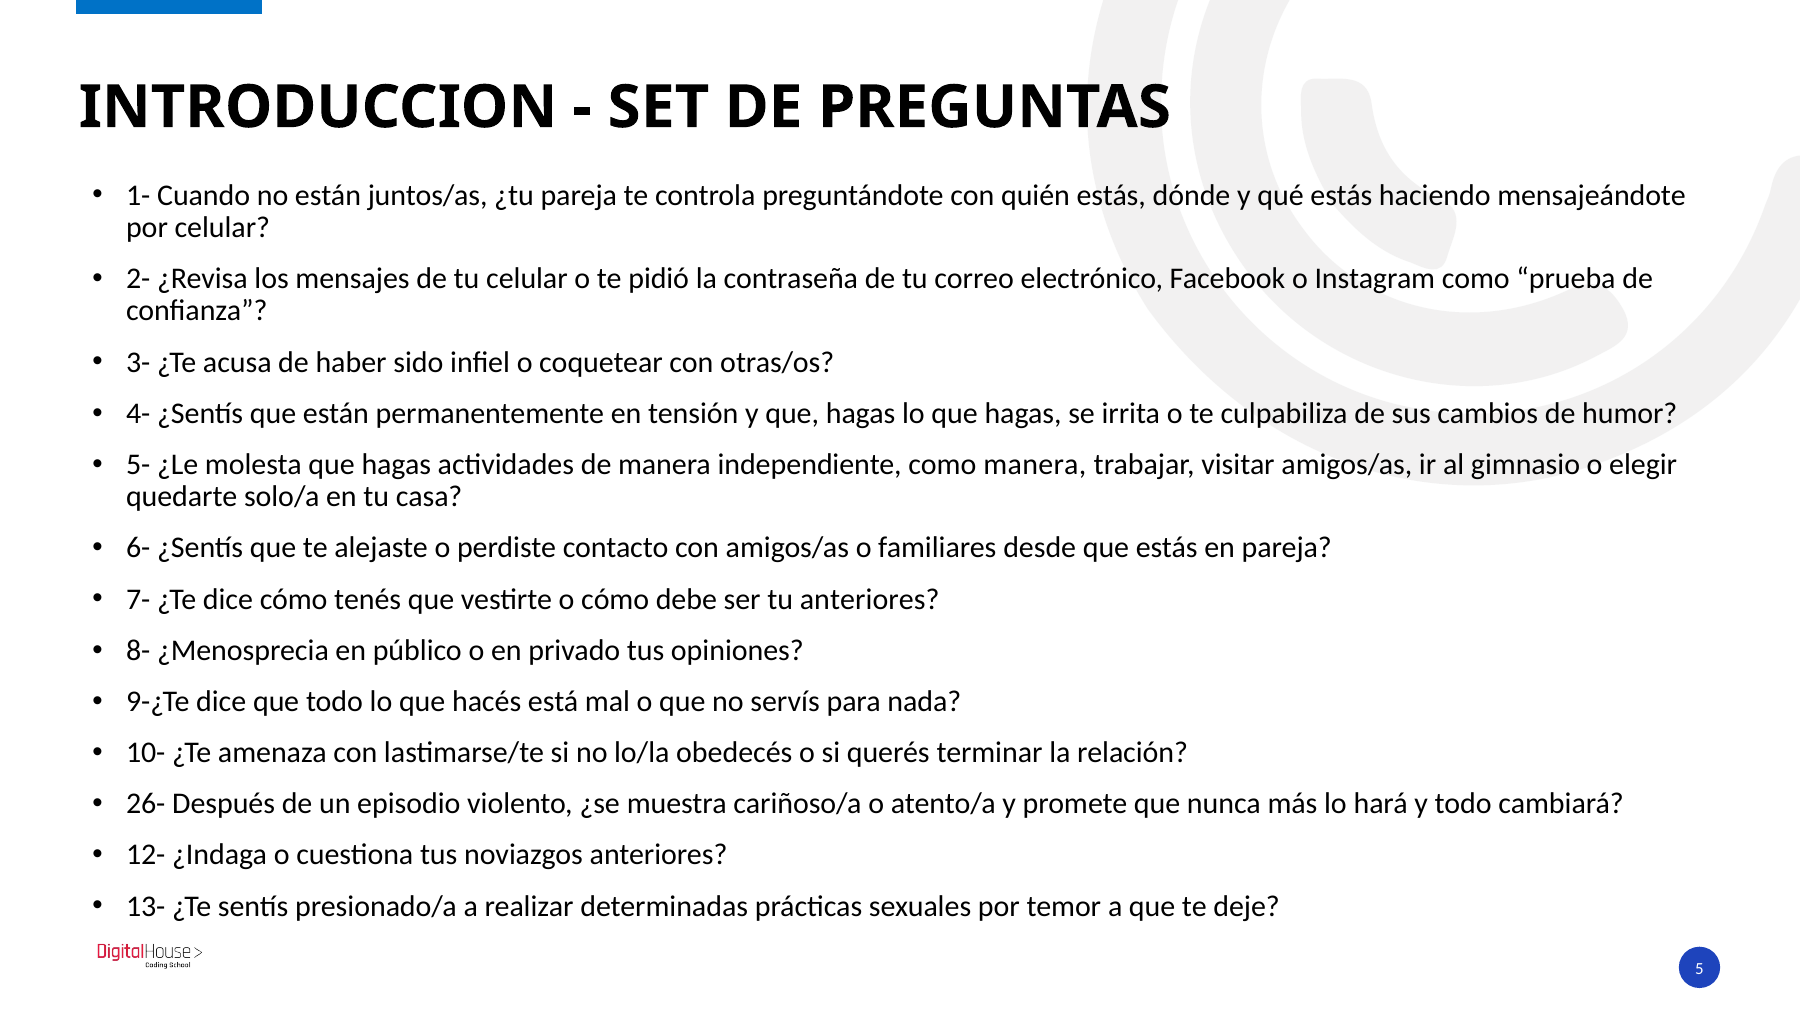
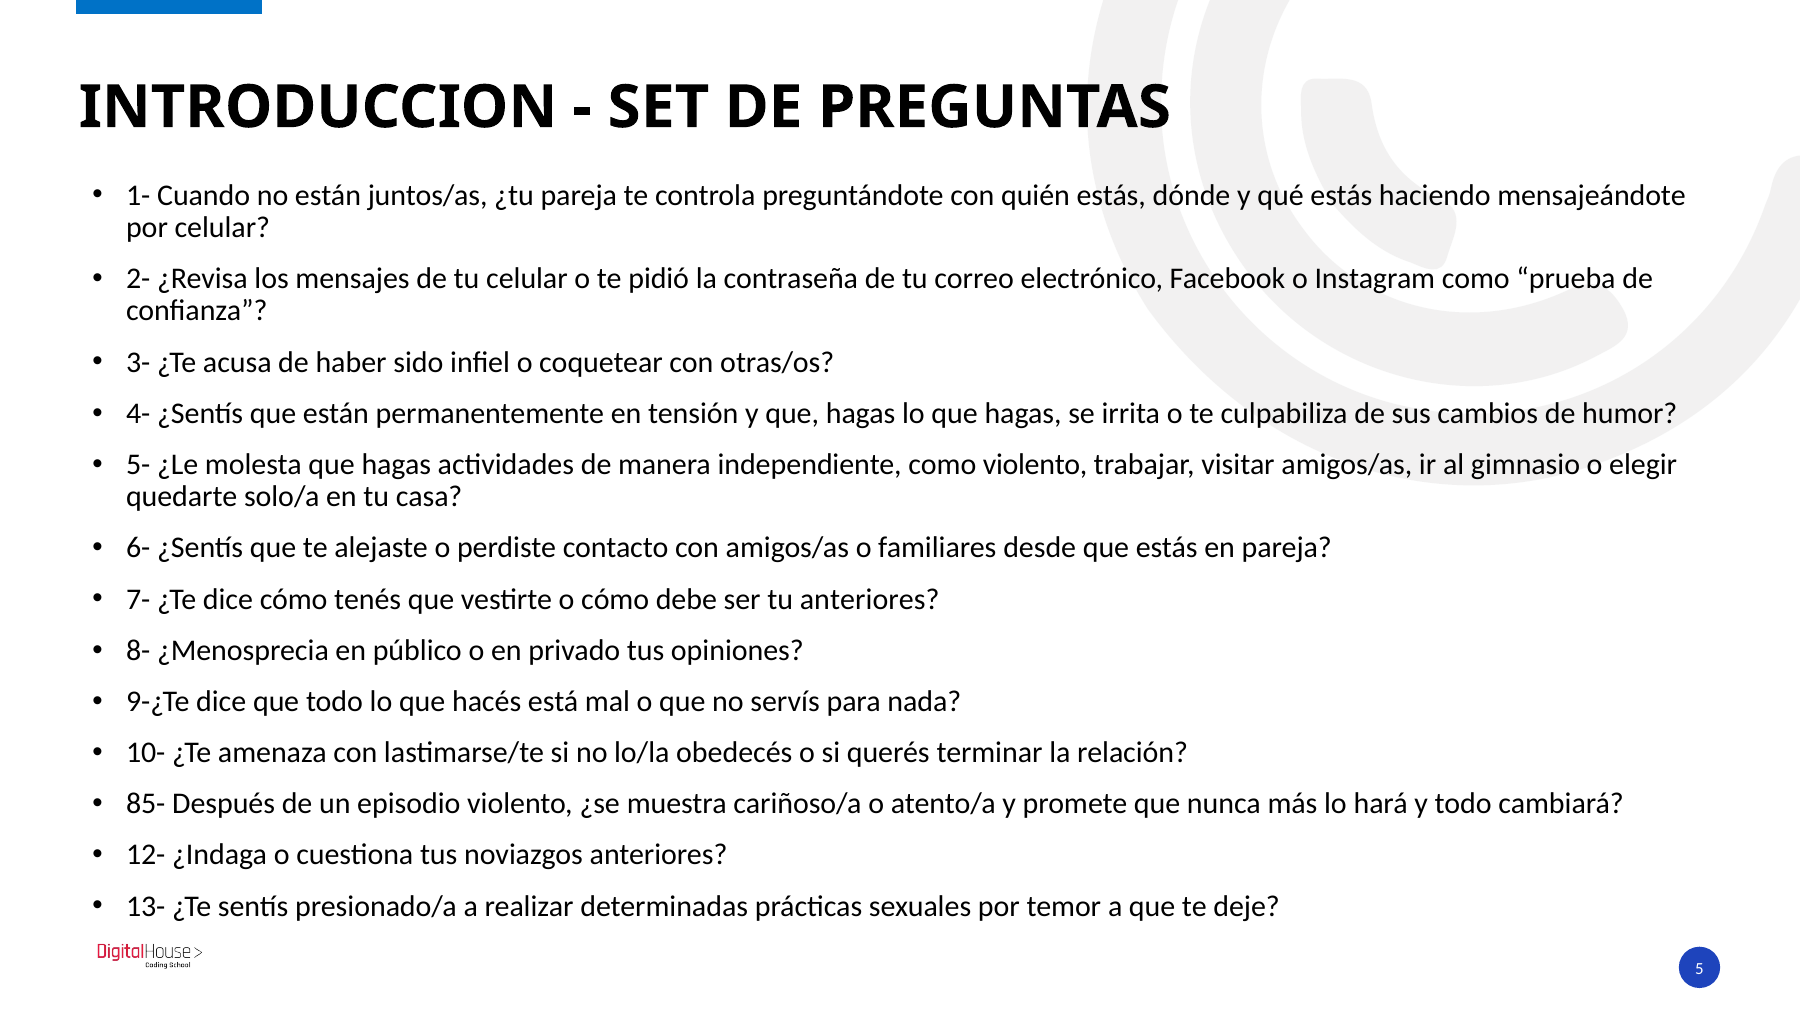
como manera: manera -> violento
26-: 26- -> 85-
